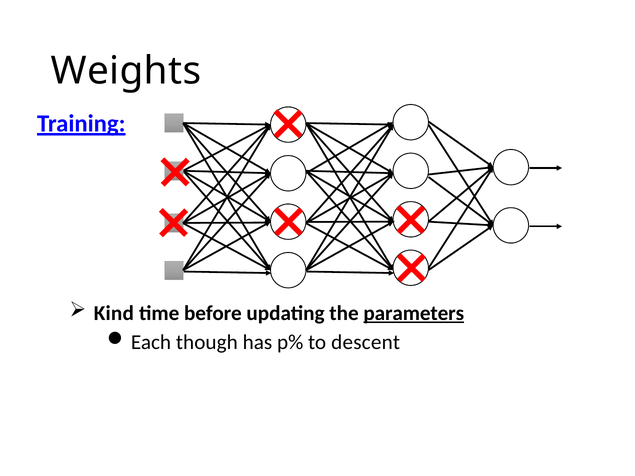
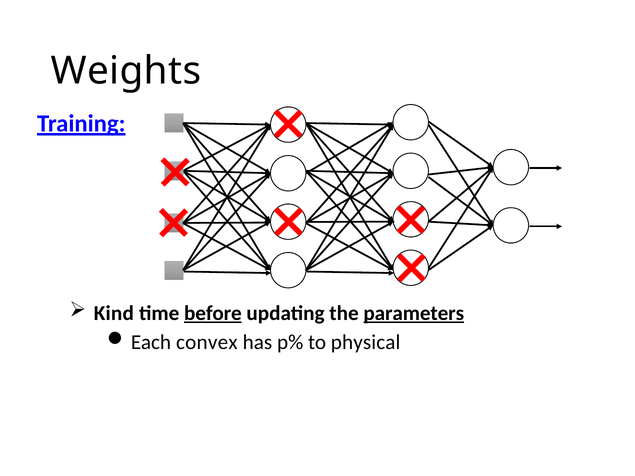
before underline: none -> present
though: though -> convex
descent: descent -> physical
